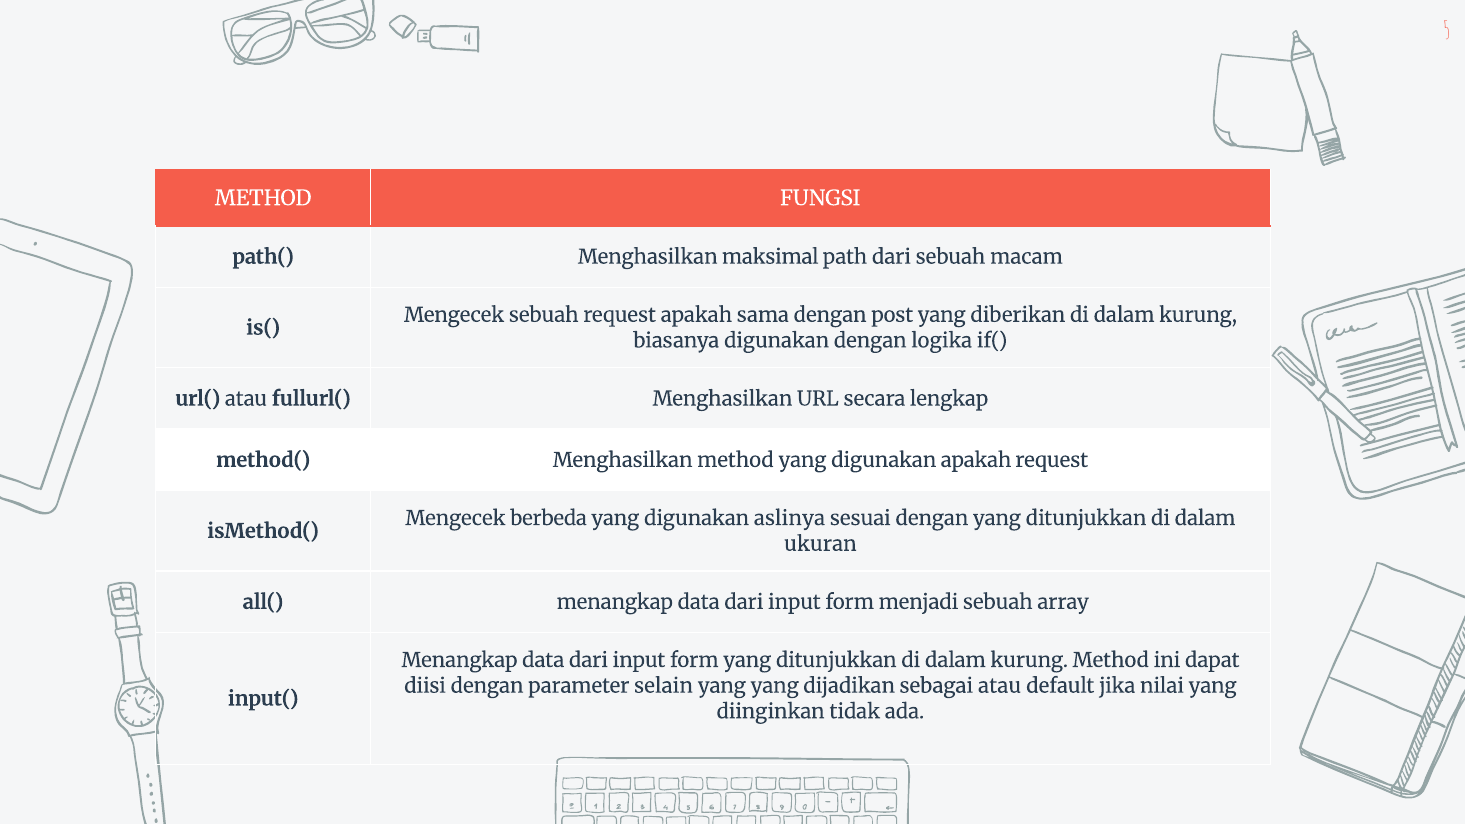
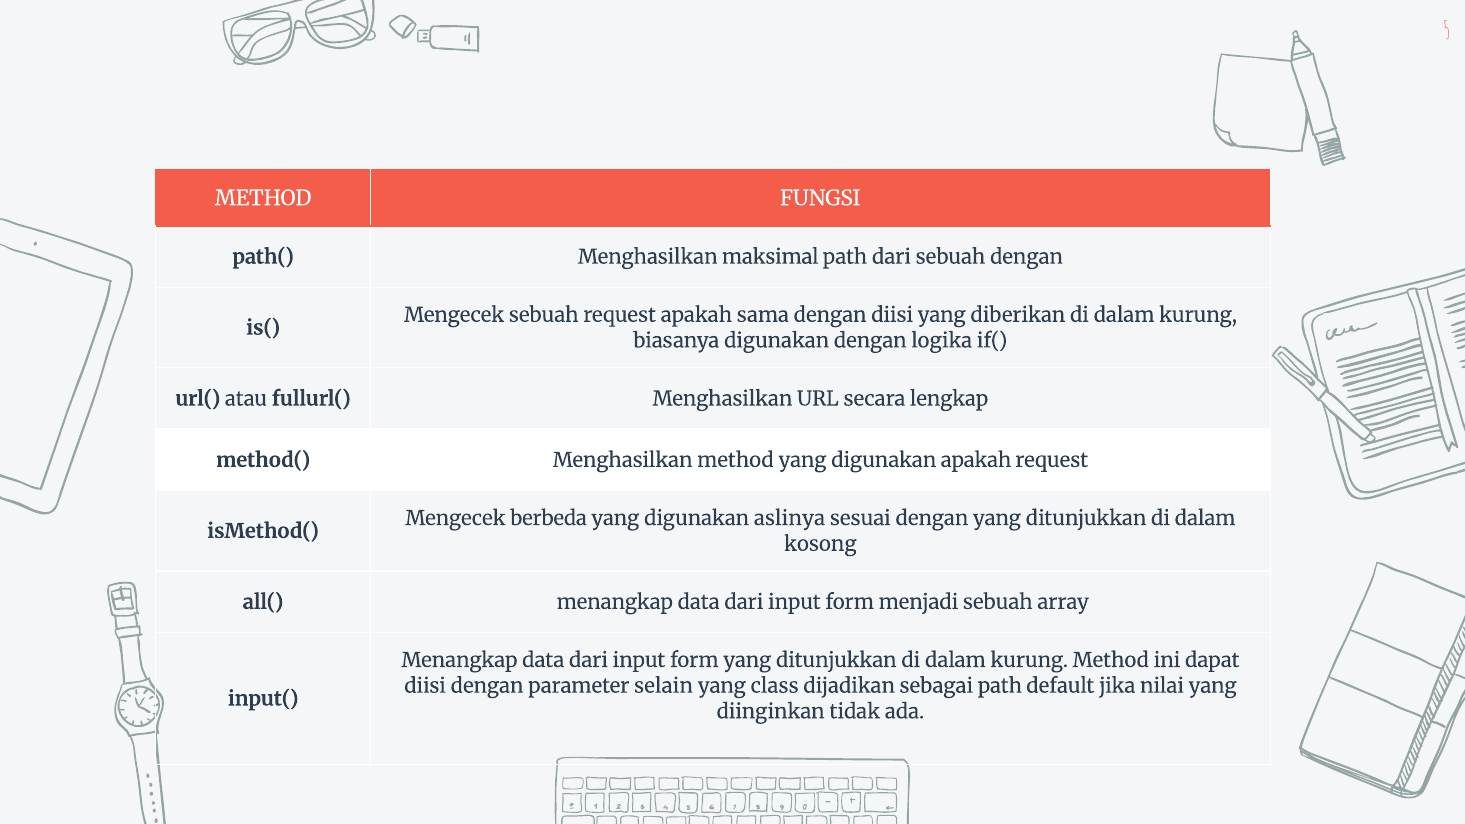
sebuah macam: macam -> dengan
dengan post: post -> diisi
ukuran: ukuran -> kosong
yang yang: yang -> class
sebagai atau: atau -> path
